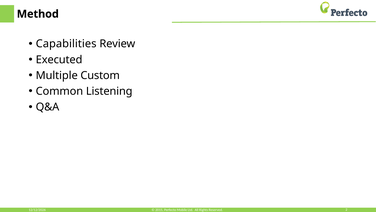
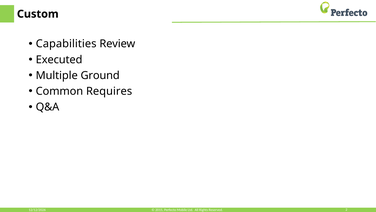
Method: Method -> Custom
Custom: Custom -> Ground
Listening: Listening -> Requires
